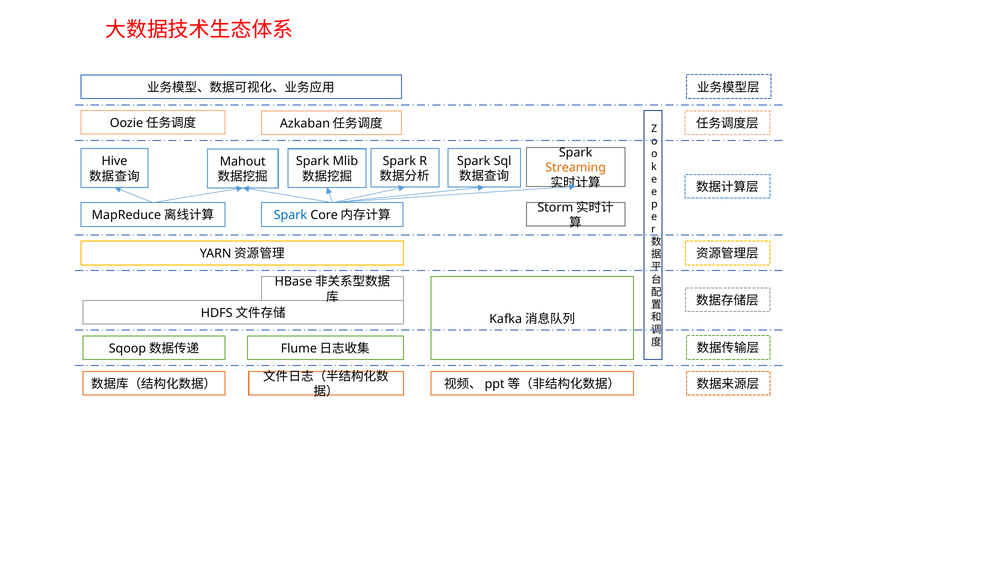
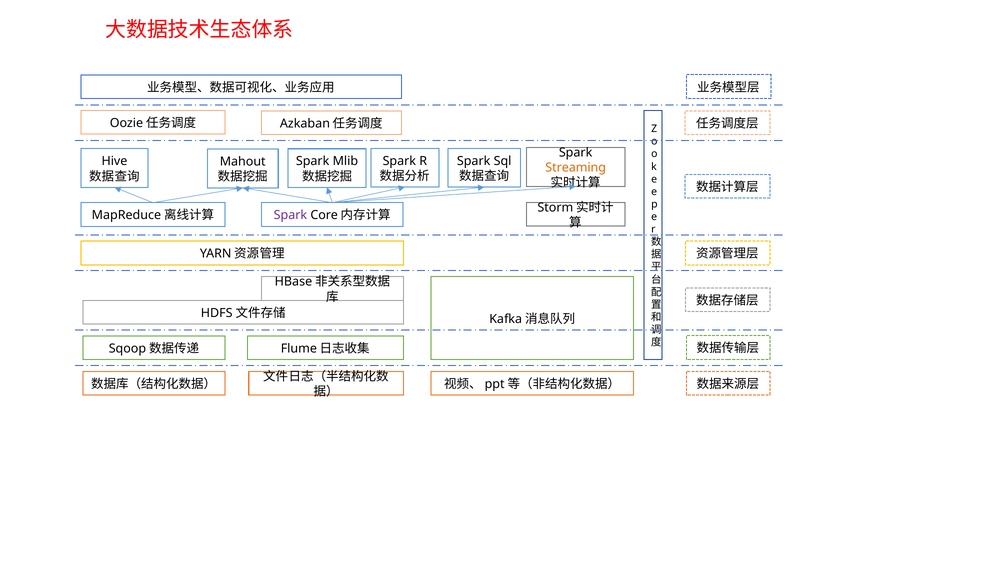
Spark at (290, 215) colour: blue -> purple
